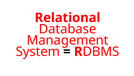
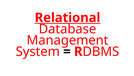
Relational underline: none -> present
